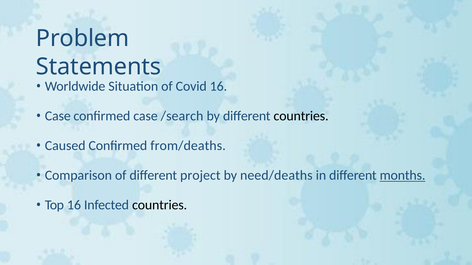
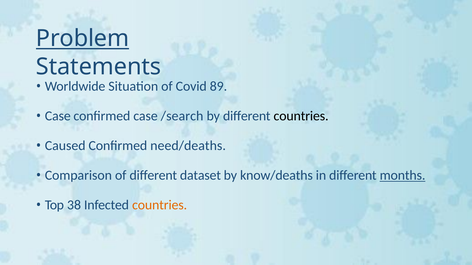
Problem underline: none -> present
Covid 16: 16 -> 89
from/deaths: from/deaths -> need/deaths
project: project -> dataset
need/deaths: need/deaths -> know/deaths
Top 16: 16 -> 38
countries at (160, 205) colour: black -> orange
